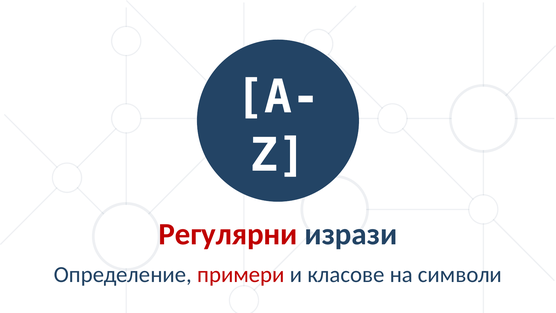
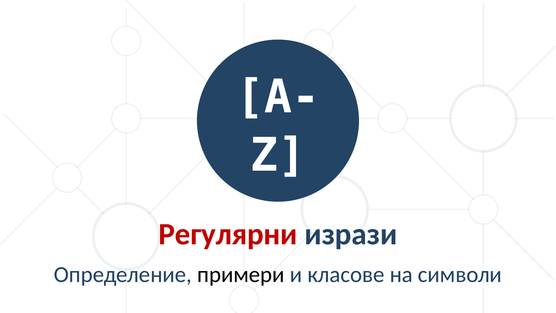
примери colour: red -> black
